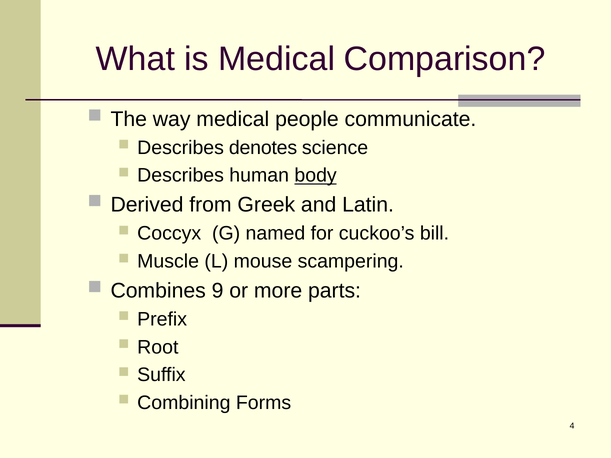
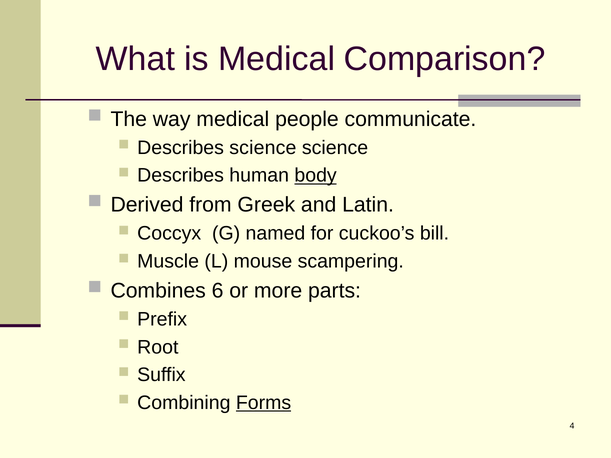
Describes denotes: denotes -> science
9: 9 -> 6
Forms underline: none -> present
